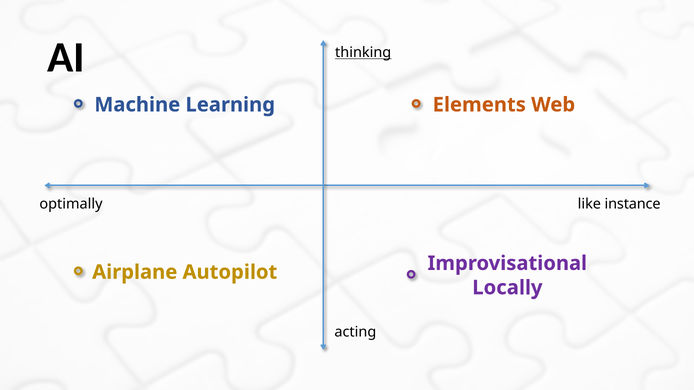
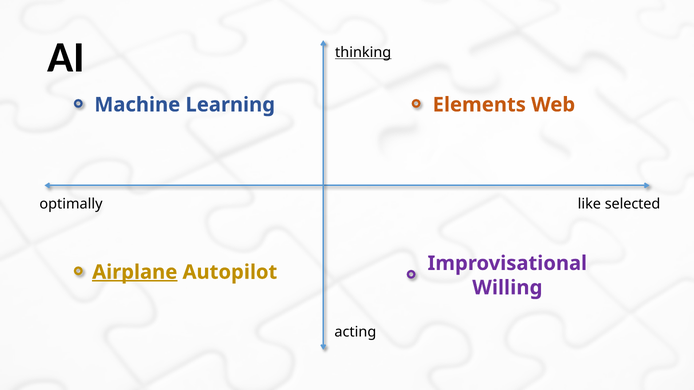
instance: instance -> selected
Airplane underline: none -> present
Locally: Locally -> Willing
